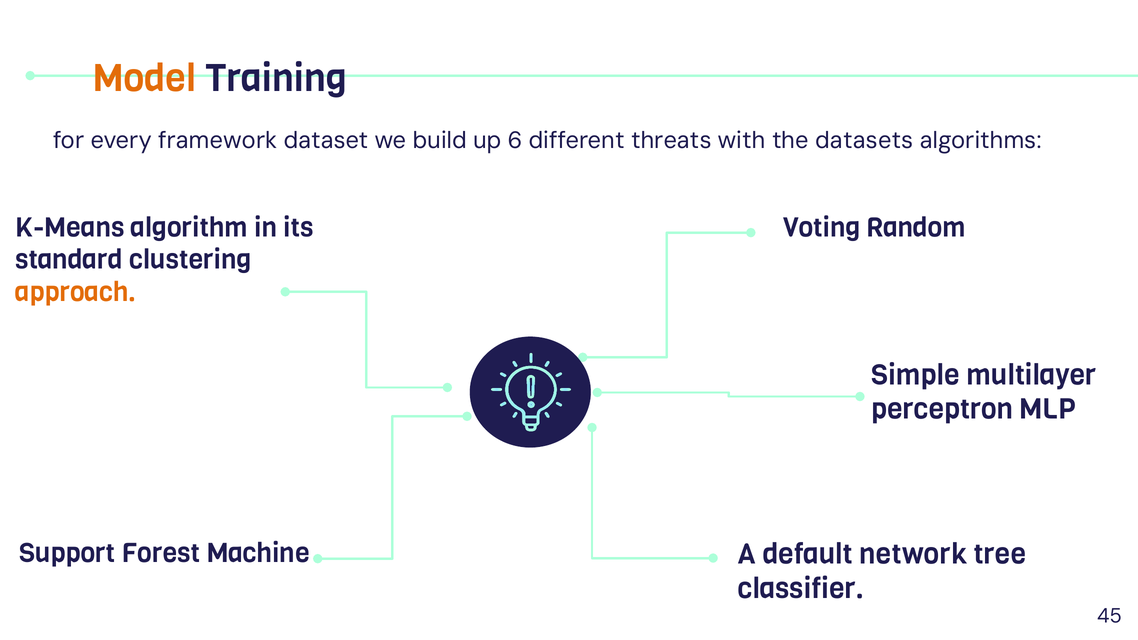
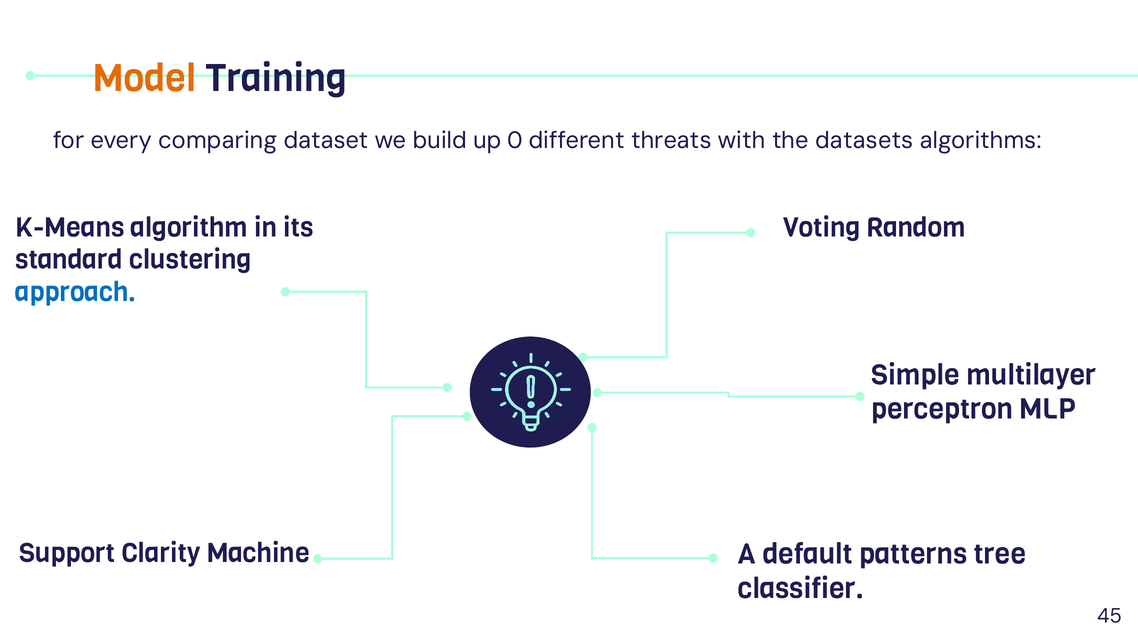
framework: framework -> comparing
6: 6 -> 0
approach colour: orange -> blue
Forest: Forest -> Clarity
network: network -> patterns
